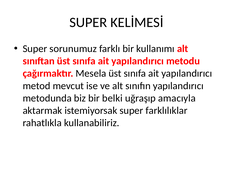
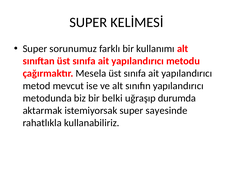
amacıyla: amacıyla -> durumda
farklılıklar: farklılıklar -> sayesinde
